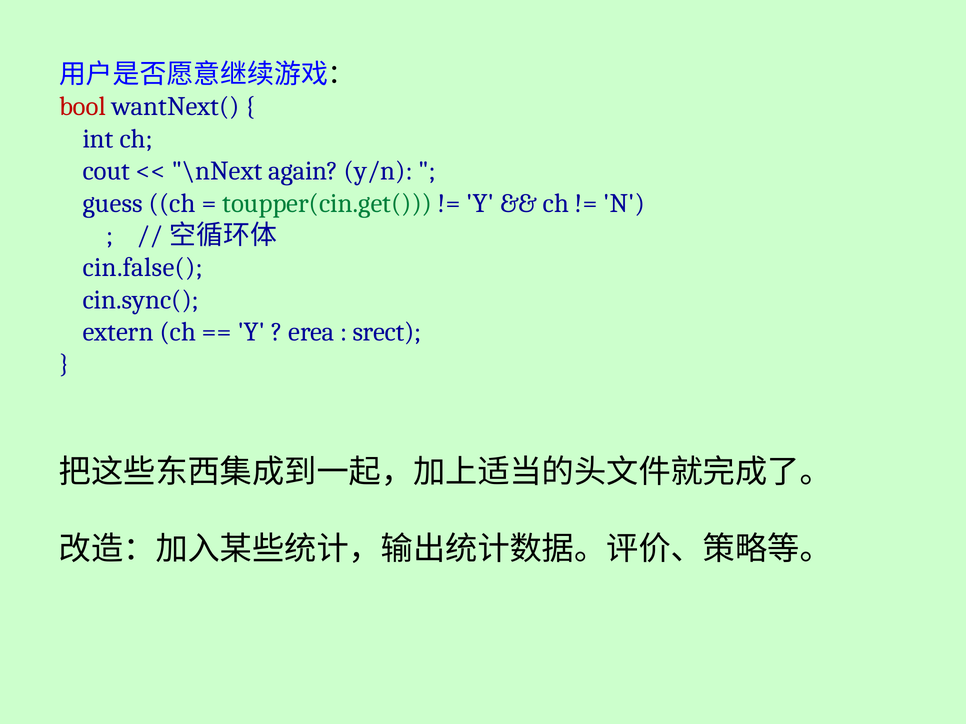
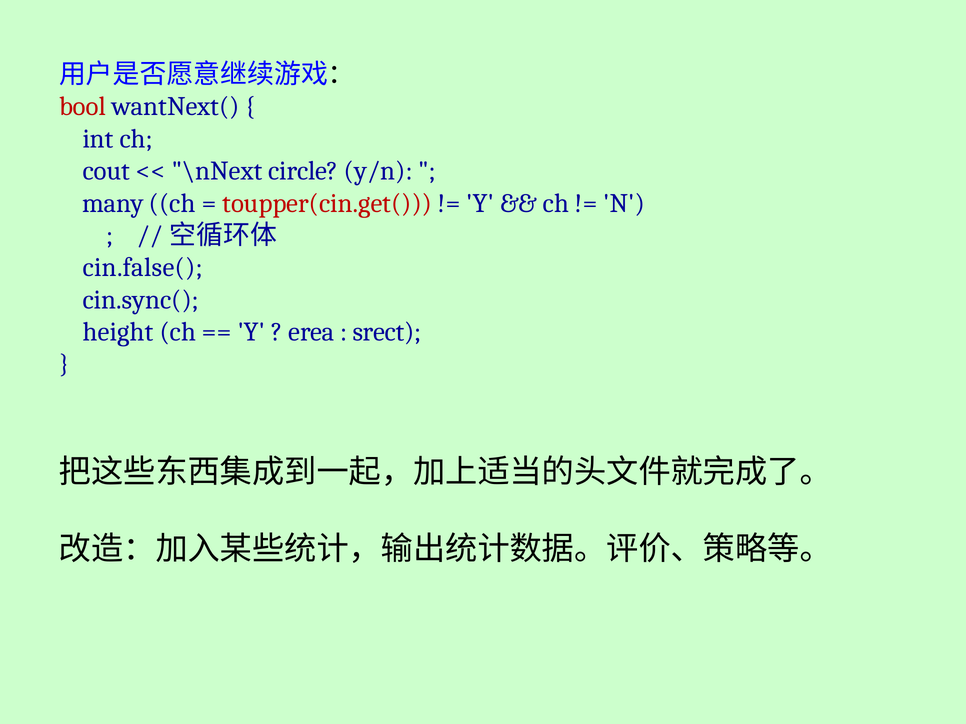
again: again -> circle
guess: guess -> many
toupper(cin.get( colour: green -> red
extern: extern -> height
